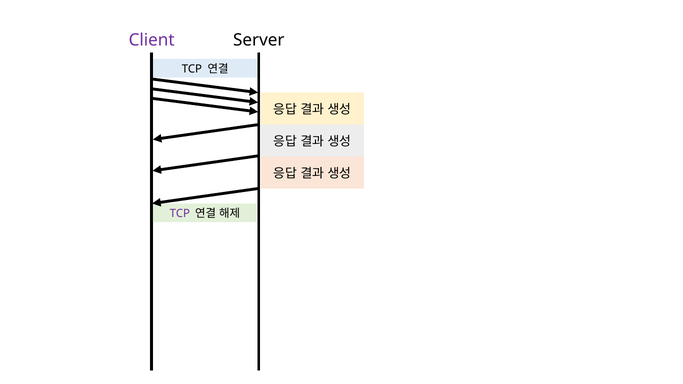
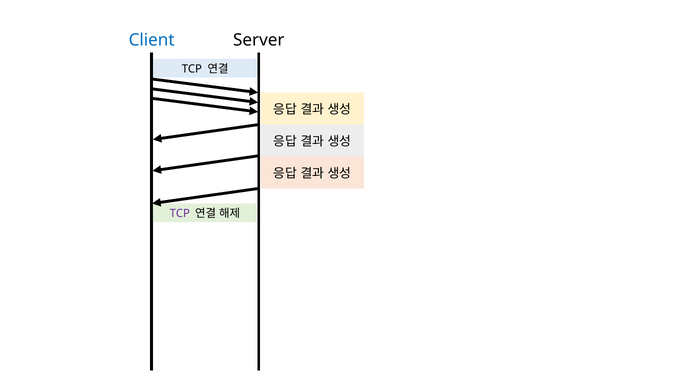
Client colour: purple -> blue
